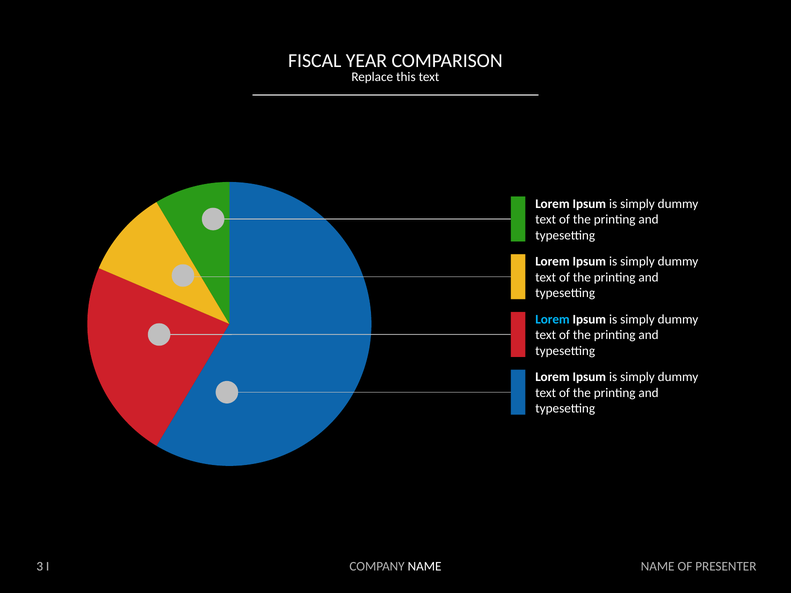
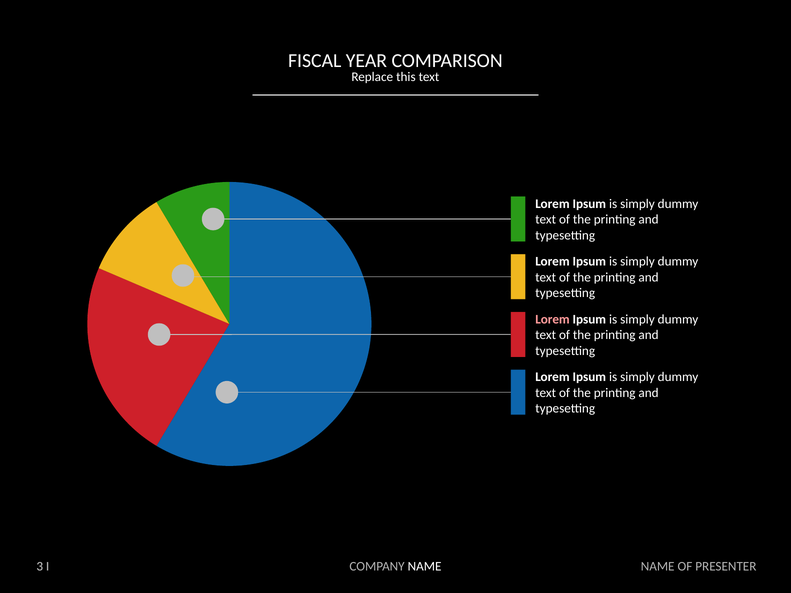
Lorem at (553, 319) colour: light blue -> pink
